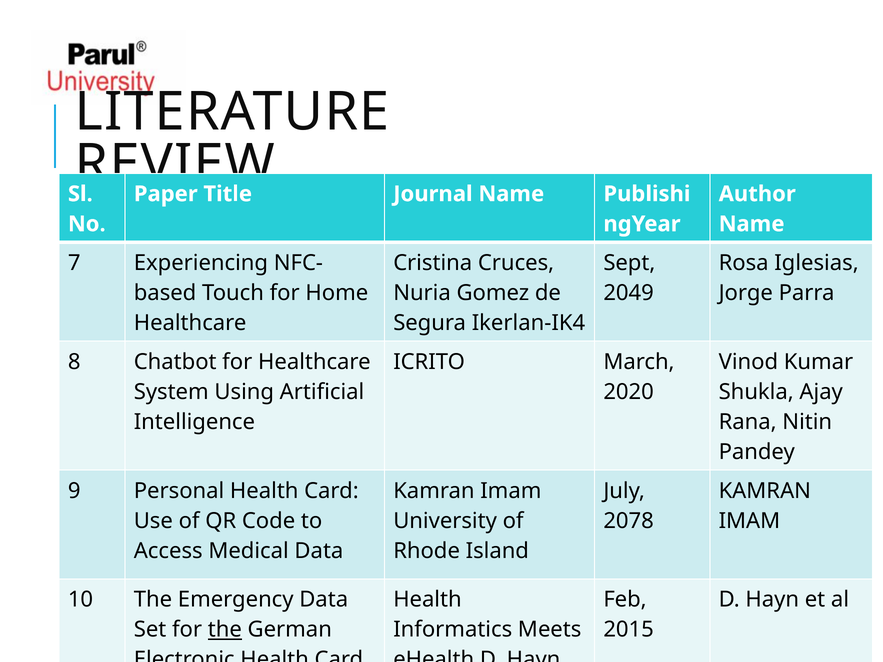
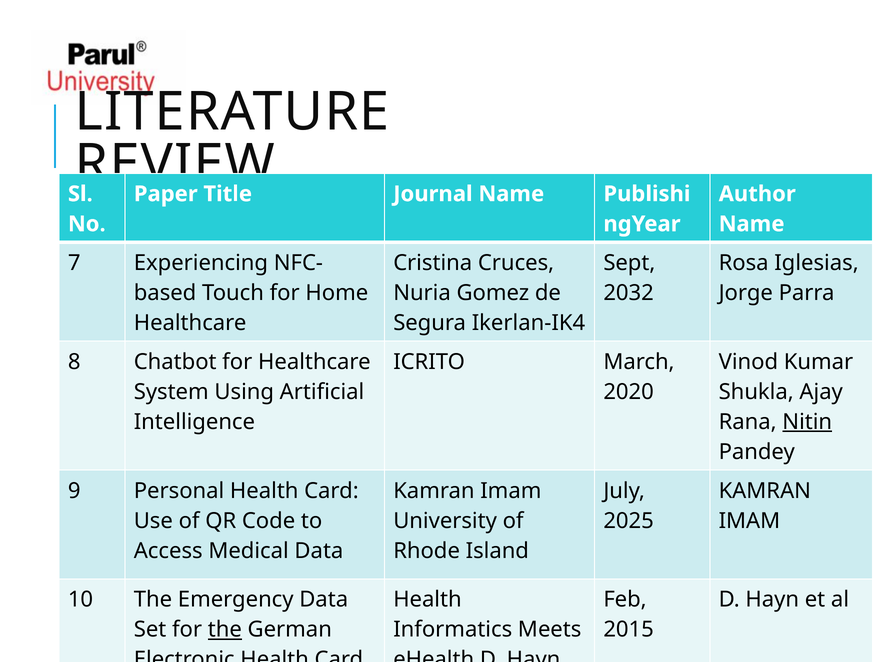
2049: 2049 -> 2032
Nitin underline: none -> present
2078: 2078 -> 2025
